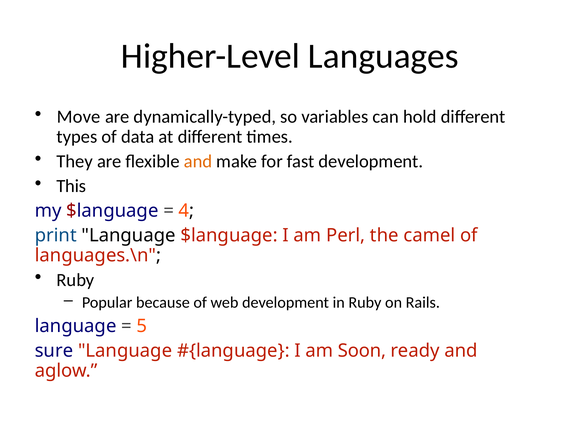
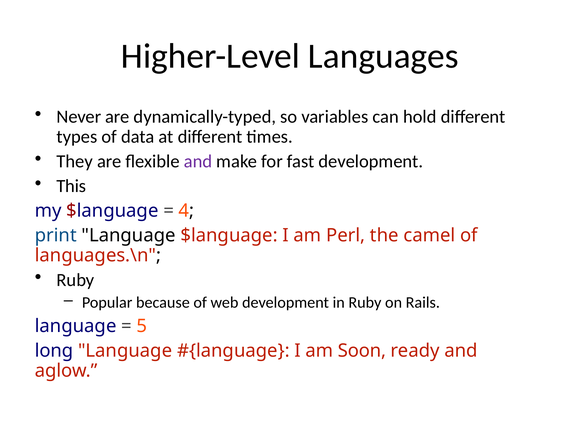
Move: Move -> Never
and at (198, 161) colour: orange -> purple
sure: sure -> long
